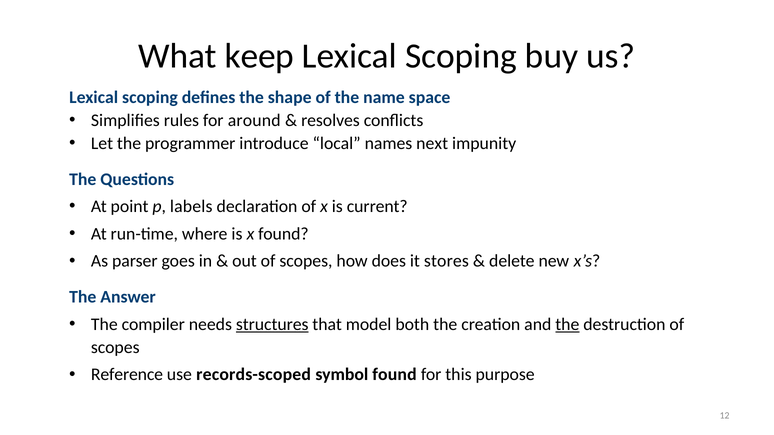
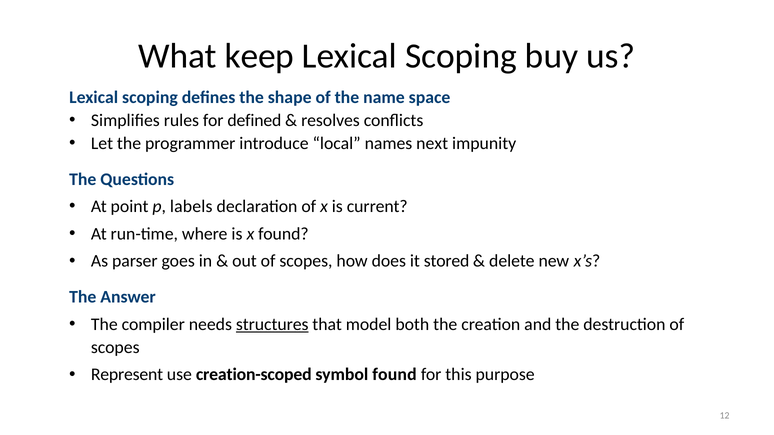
around: around -> defined
stores: stores -> stored
the at (567, 325) underline: present -> none
Reference: Reference -> Represent
records-scoped: records-scoped -> creation-scoped
